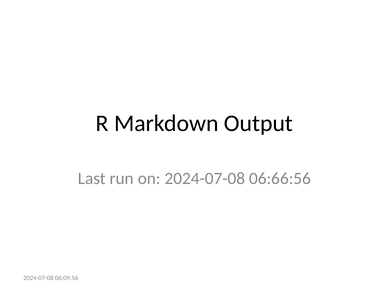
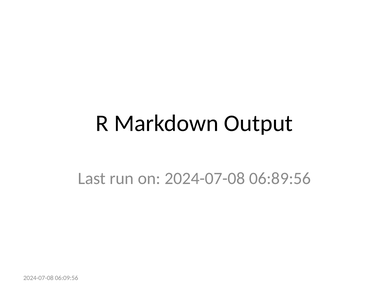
06:66:56: 06:66:56 -> 06:89:56
